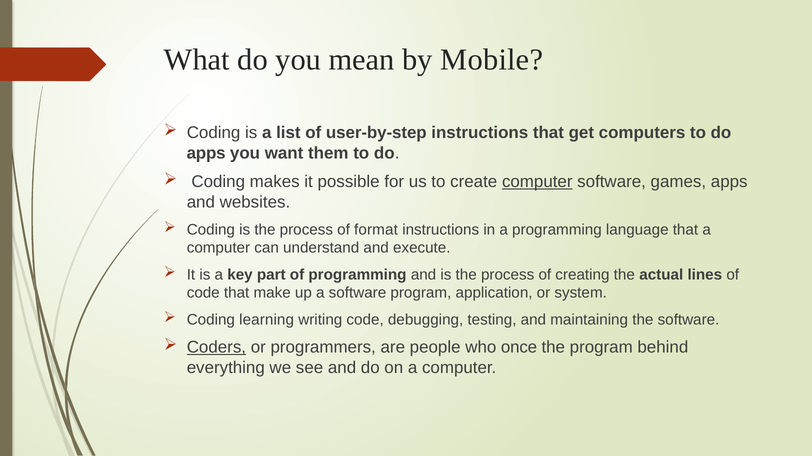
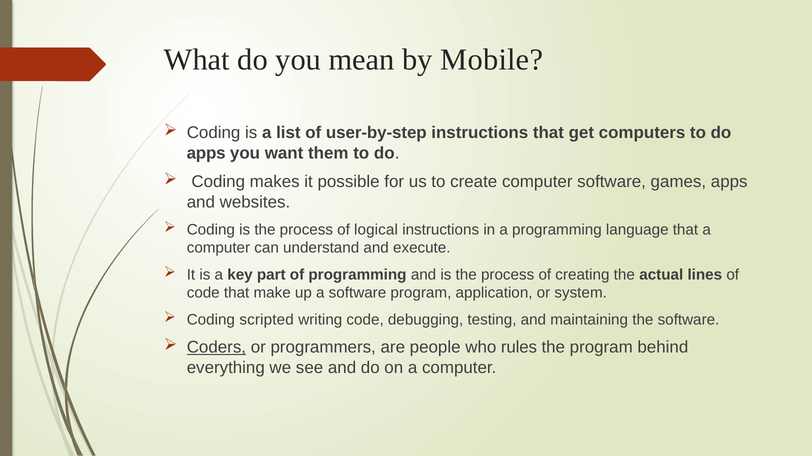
computer at (537, 182) underline: present -> none
format: format -> logical
learning: learning -> scripted
once: once -> rules
